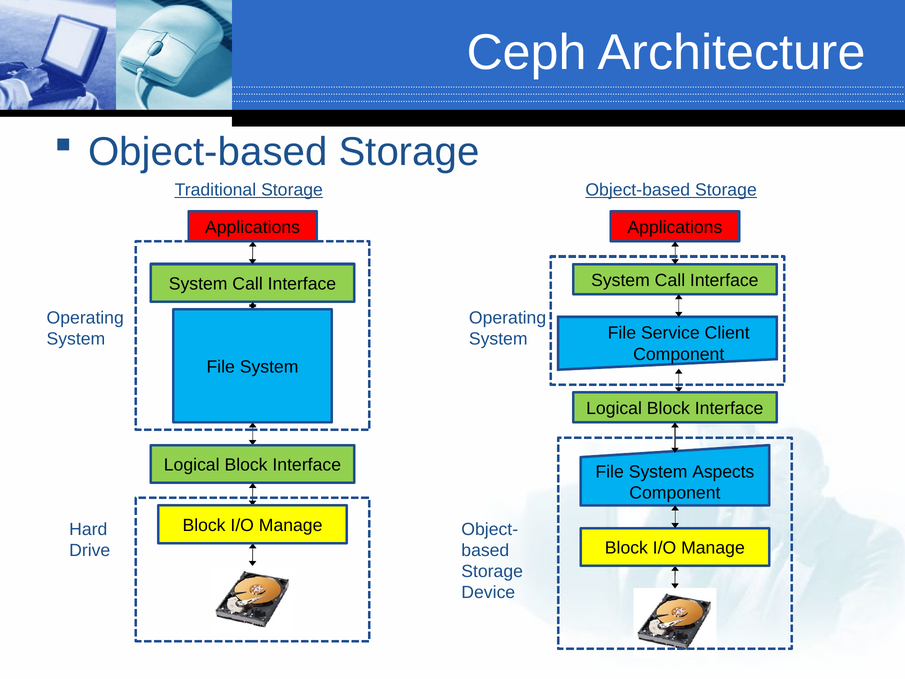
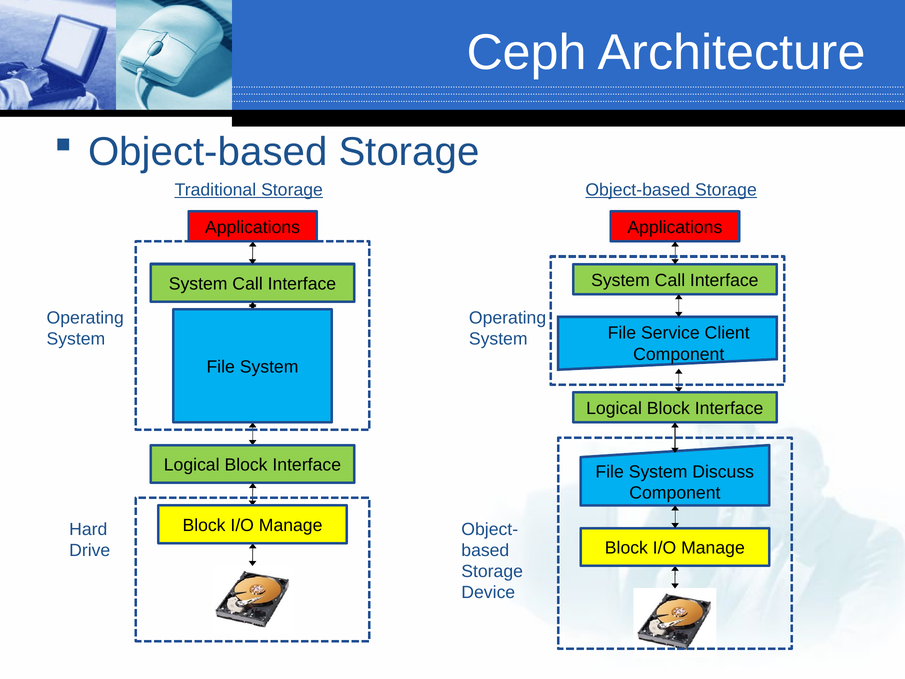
Aspects: Aspects -> Discuss
